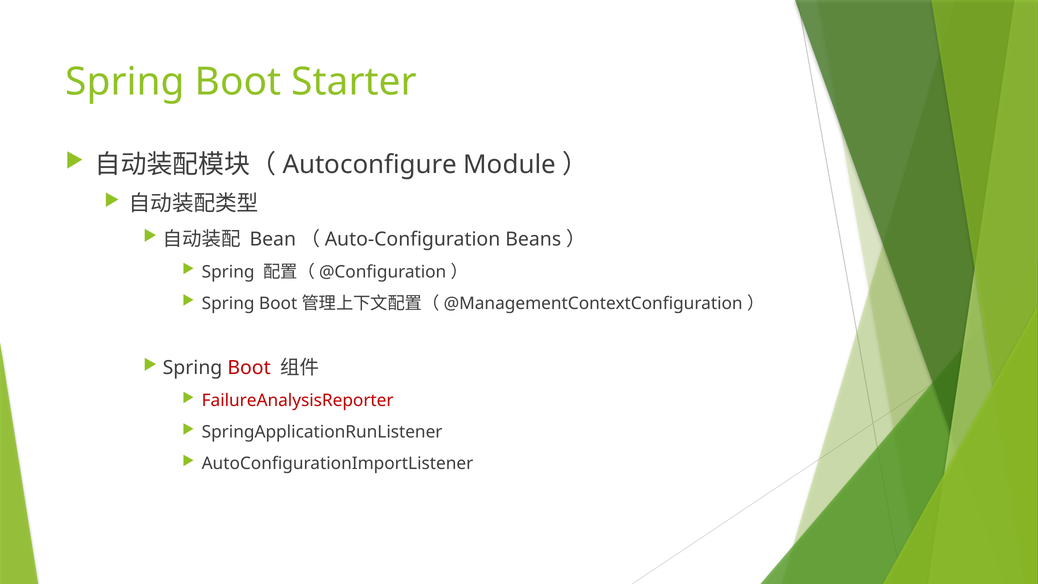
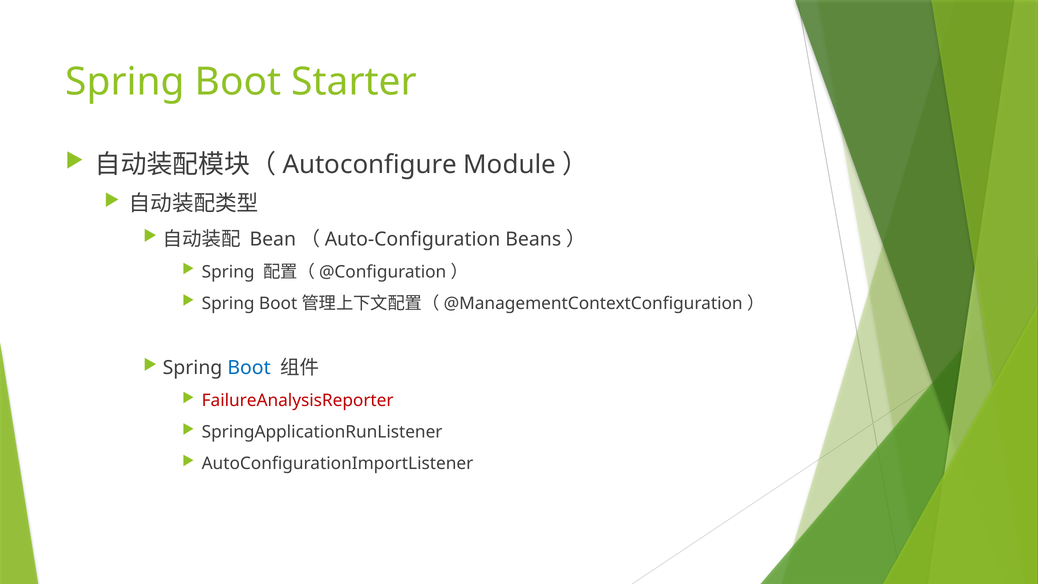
Boot at (249, 368) colour: red -> blue
